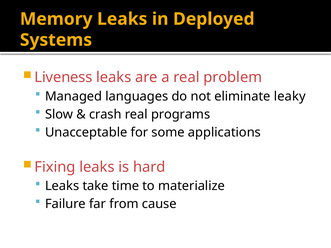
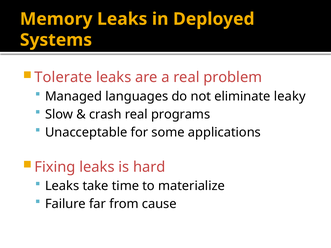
Liveness: Liveness -> Tolerate
